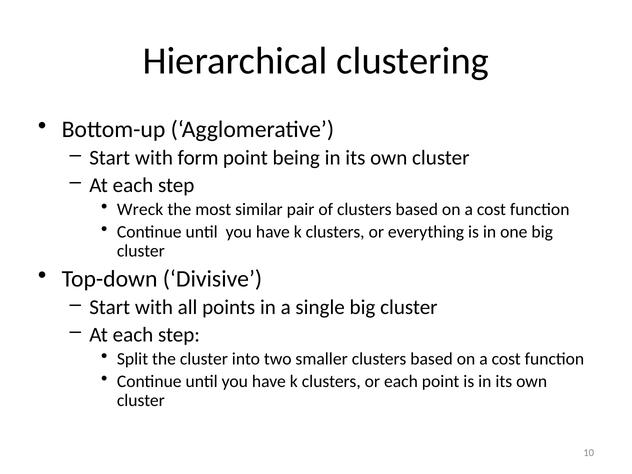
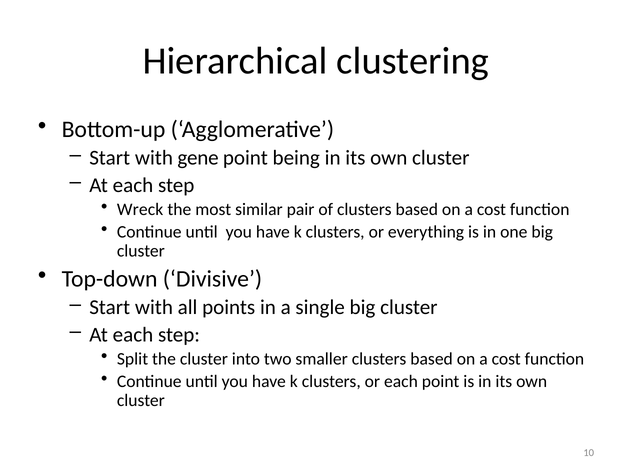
form: form -> gene
